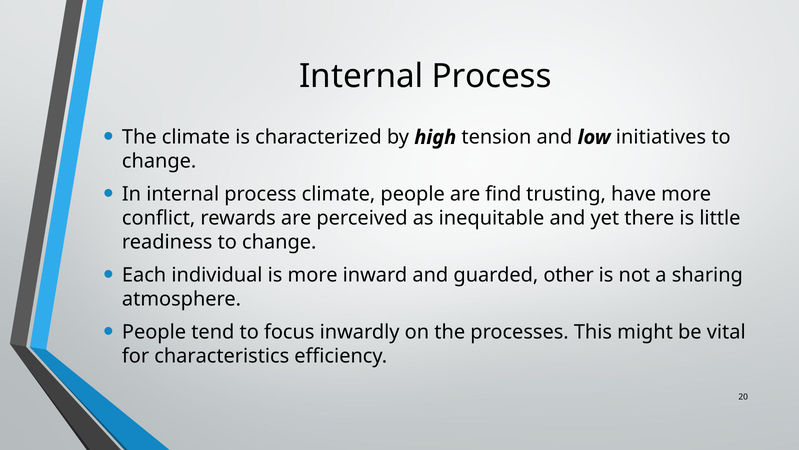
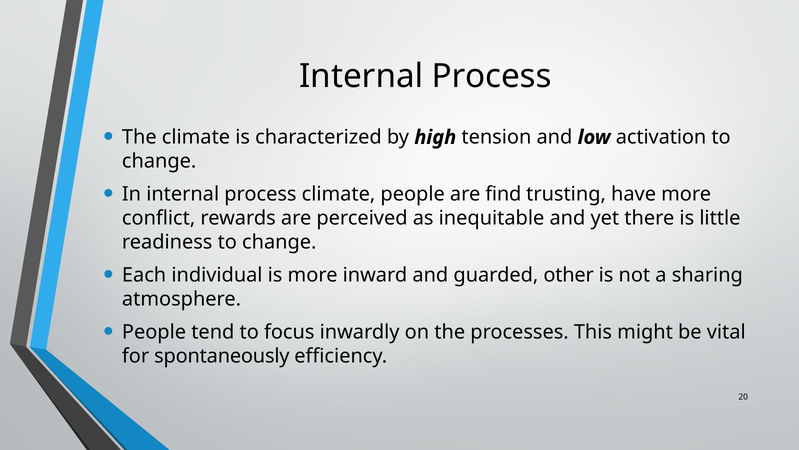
initiatives: initiatives -> activation
characteristics: characteristics -> spontaneously
